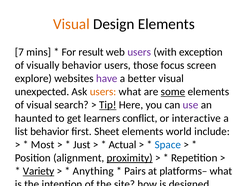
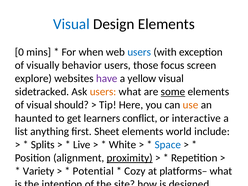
Visual at (71, 24) colour: orange -> blue
7: 7 -> 0
result: result -> when
users at (139, 52) colour: purple -> blue
better: better -> yellow
unexpected: unexpected -> sidetracked
search: search -> should
Tip underline: present -> none
use colour: purple -> orange
list behavior: behavior -> anything
Most: Most -> Splits
Just: Just -> Live
Actual: Actual -> White
Variety underline: present -> none
Anything: Anything -> Potential
Pairs: Pairs -> Cozy
